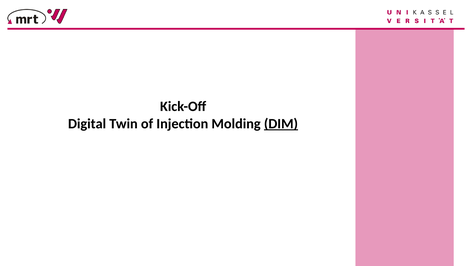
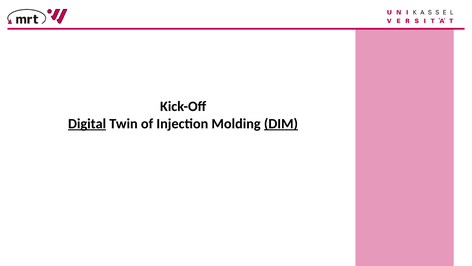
Digital underline: none -> present
